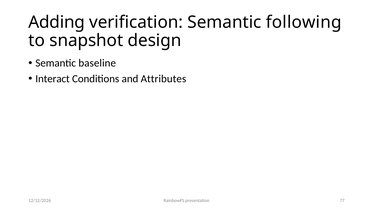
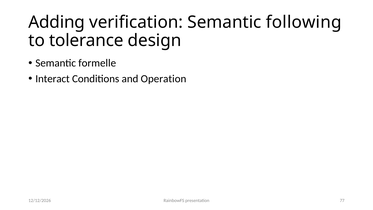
snapshot: snapshot -> tolerance
baseline: baseline -> formelle
Attributes: Attributes -> Operation
